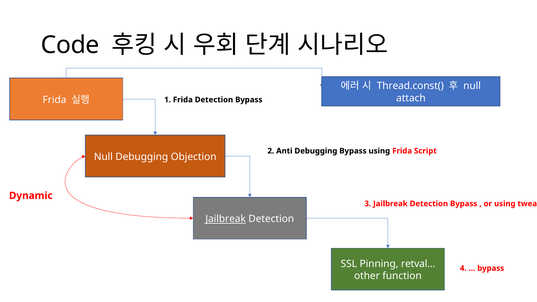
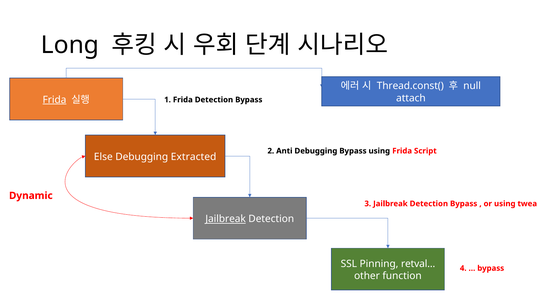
Code: Code -> Long
Frida at (54, 100) underline: none -> present
Null at (103, 157): Null -> Else
Objection: Objection -> Extracted
